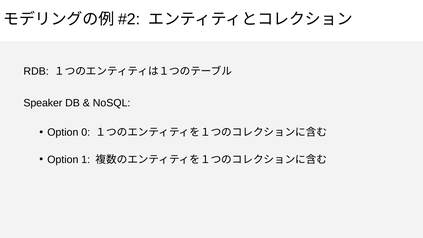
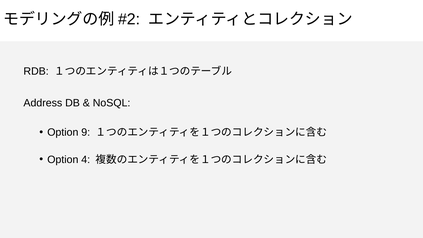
Speaker: Speaker -> Address
0: 0 -> 9
1: 1 -> 4
